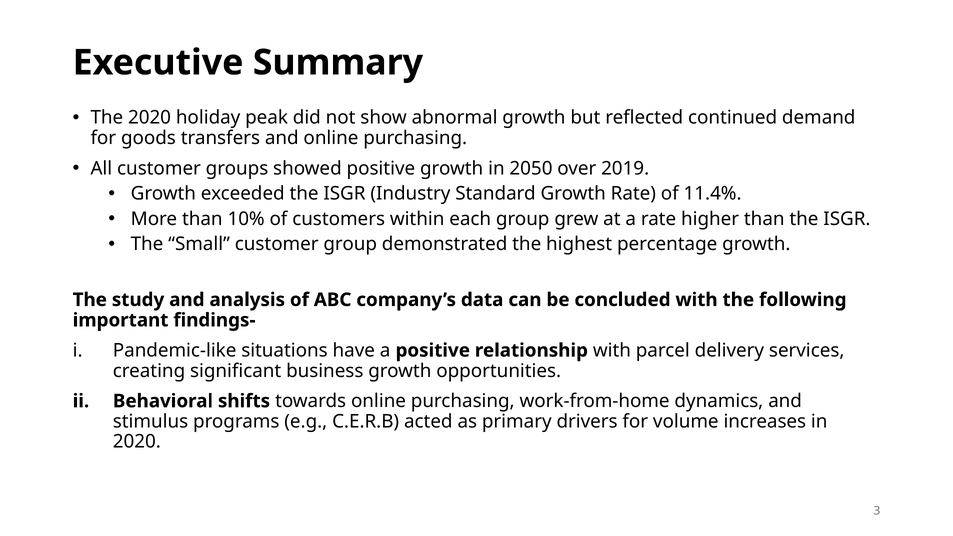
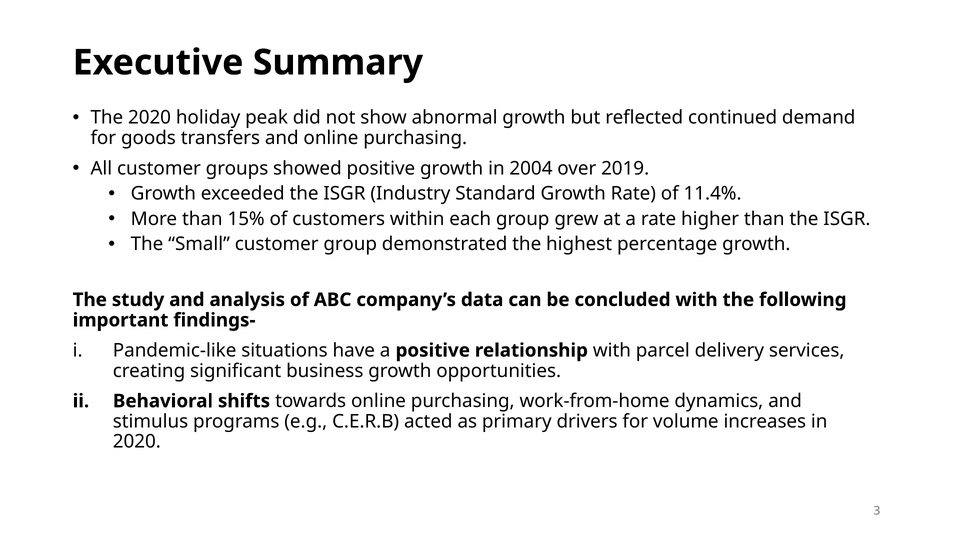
2050: 2050 -> 2004
10%: 10% -> 15%
